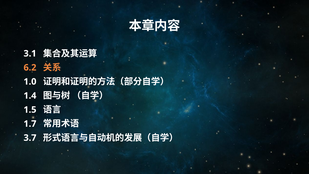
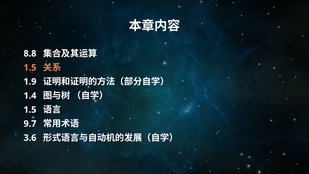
3.1: 3.1 -> 8.8
6.2 at (30, 67): 6.2 -> 1.5
1.0: 1.0 -> 1.9
1.7: 1.7 -> 9.7
3.7: 3.7 -> 3.6
